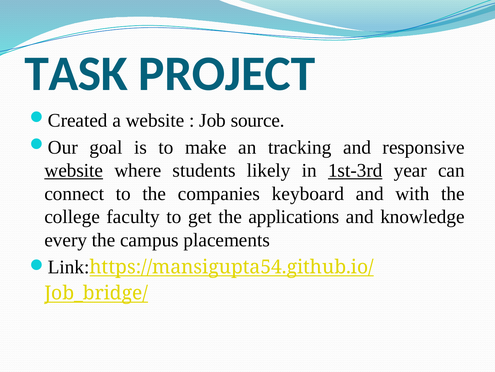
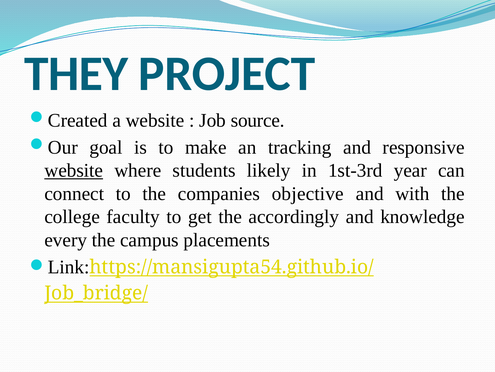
TASK: TASK -> THEY
1st-3rd underline: present -> none
keyboard: keyboard -> objective
applications: applications -> accordingly
